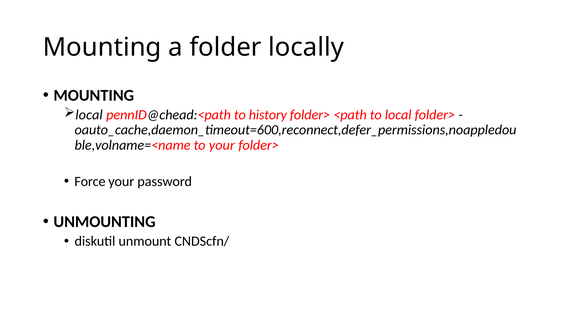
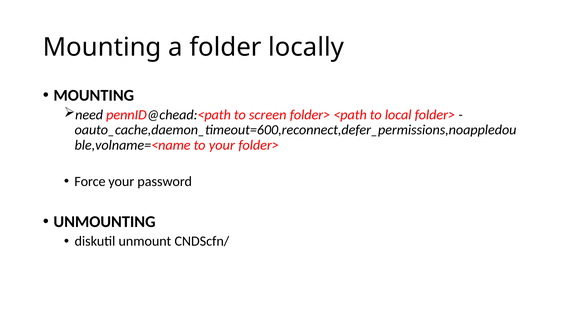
local at (89, 115): local -> need
history: history -> screen
